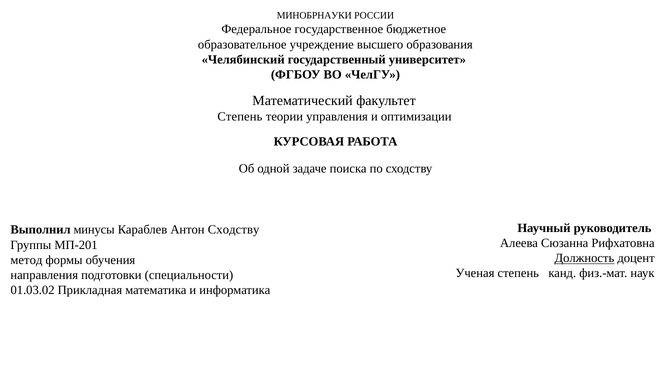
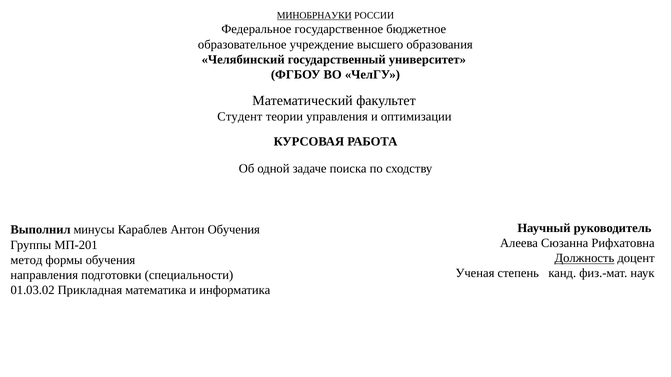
МИНОБРНАУКИ underline: none -> present
Степень at (240, 117): Степень -> Студент
Антон Сходству: Сходству -> Обучения
